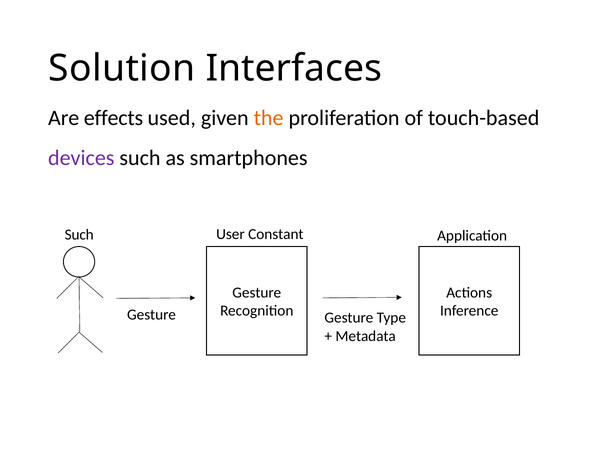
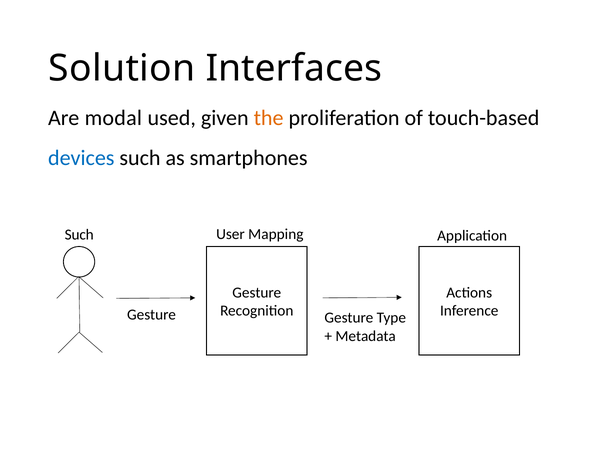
effects: effects -> modal
devices colour: purple -> blue
Constant: Constant -> Mapping
